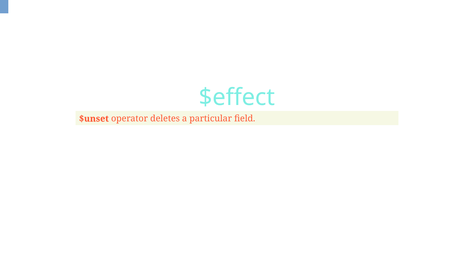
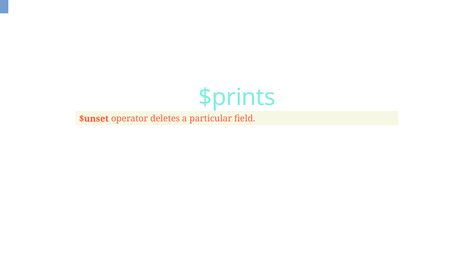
$effect: $effect -> $prints
